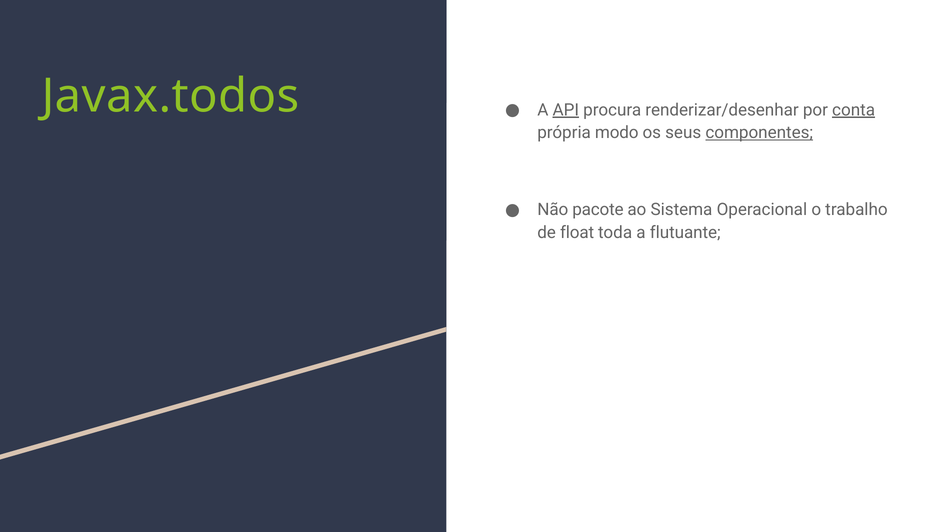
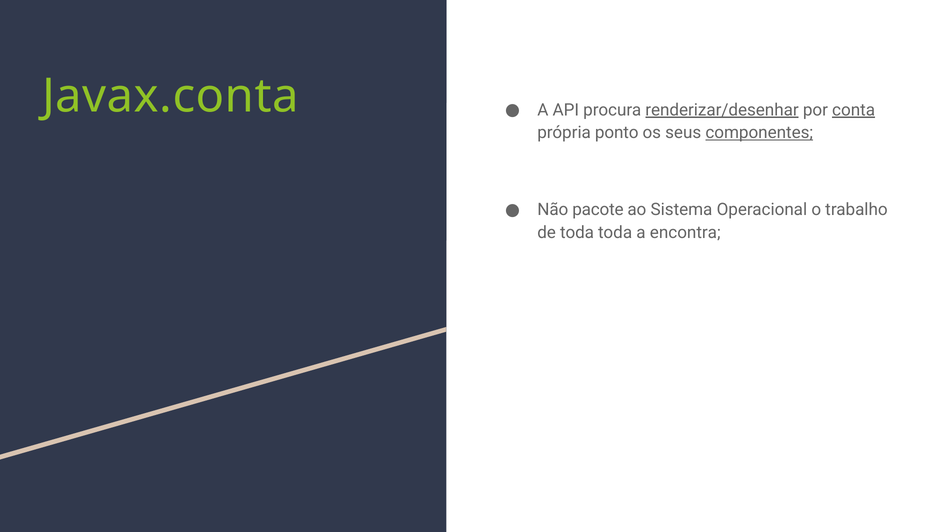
Javax.todos: Javax.todos -> Javax.conta
API underline: present -> none
renderizar/desenhar underline: none -> present
modo: modo -> ponto
de float: float -> toda
flutuante: flutuante -> encontra
